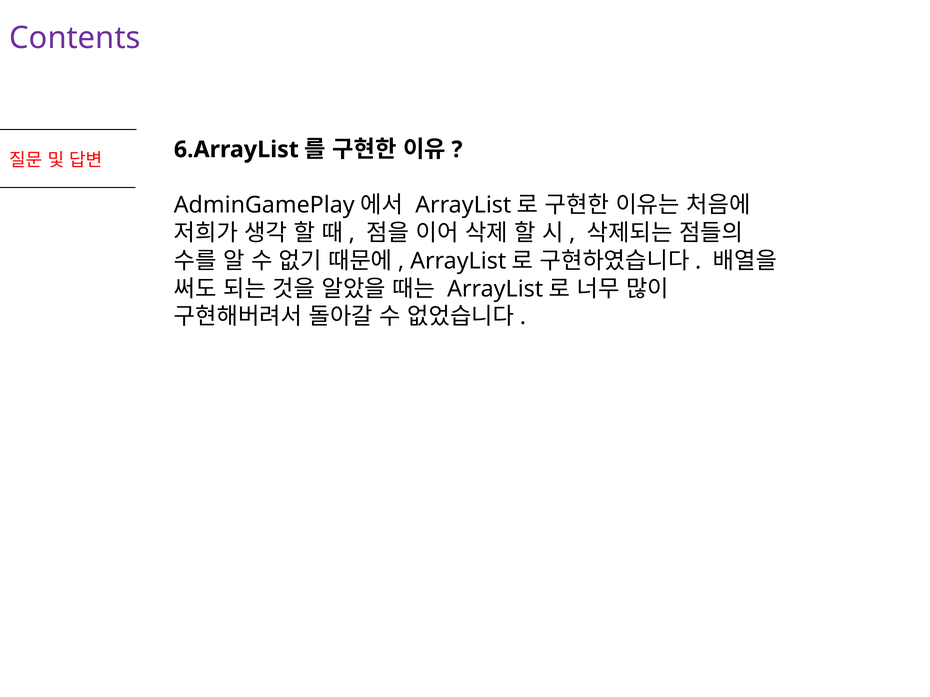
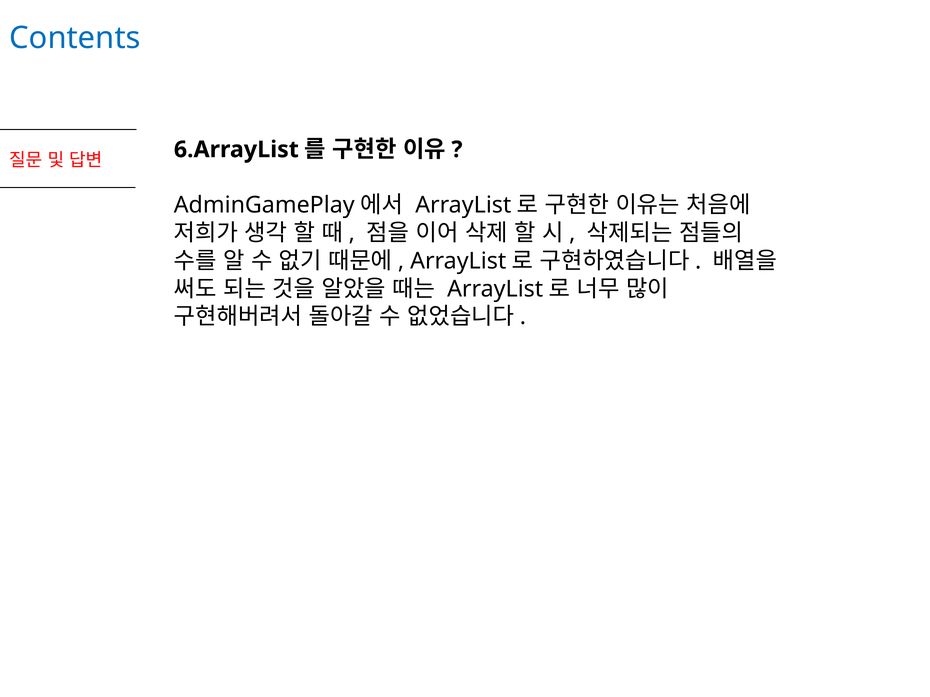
Contents colour: purple -> blue
